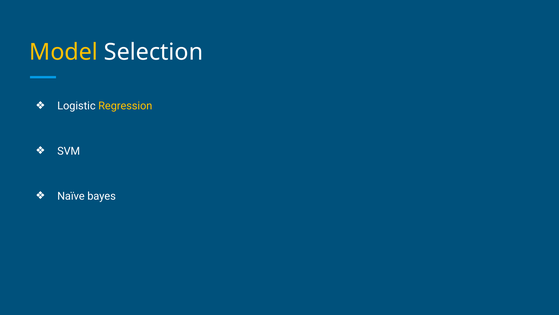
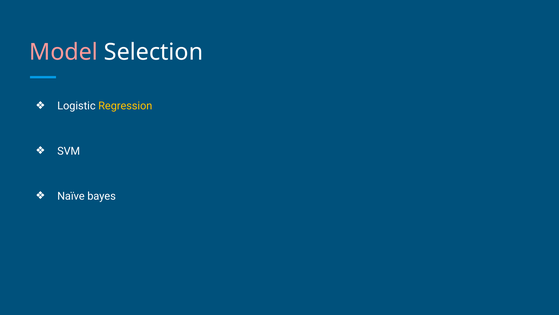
Model colour: yellow -> pink
